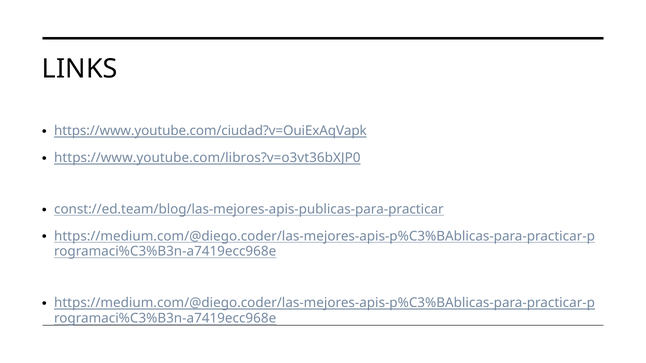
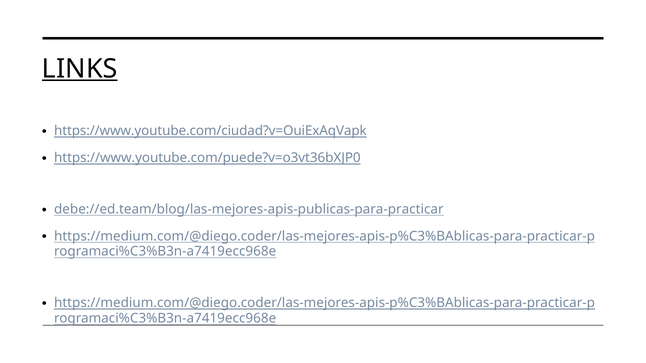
LINKS underline: none -> present
https://www.youtube.com/libros?v=o3vt36bXJP0: https://www.youtube.com/libros?v=o3vt36bXJP0 -> https://www.youtube.com/puede?v=o3vt36bXJP0
const://ed.team/blog/las-mejores-apis-publicas-para-practicar: const://ed.team/blog/las-mejores-apis-publicas-para-practicar -> debe://ed.team/blog/las-mejores-apis-publicas-para-practicar
